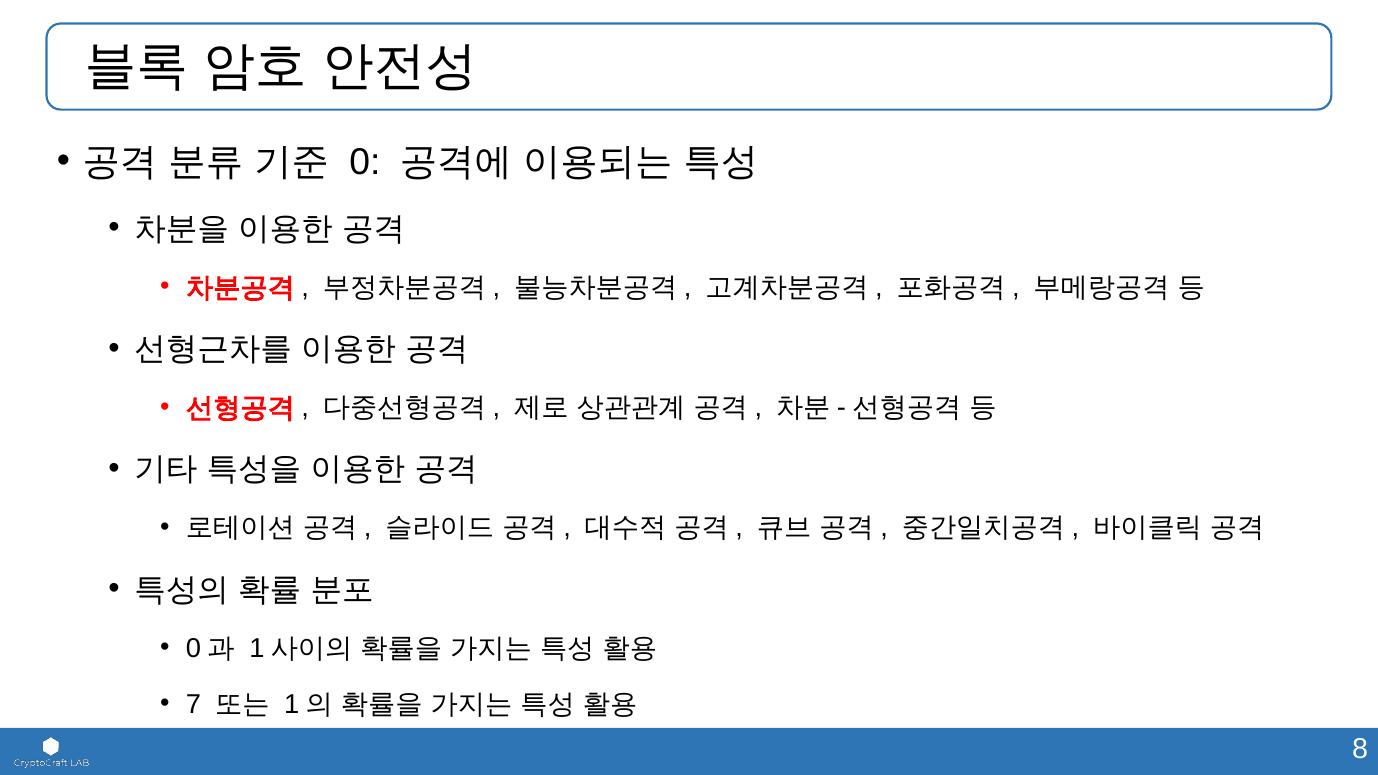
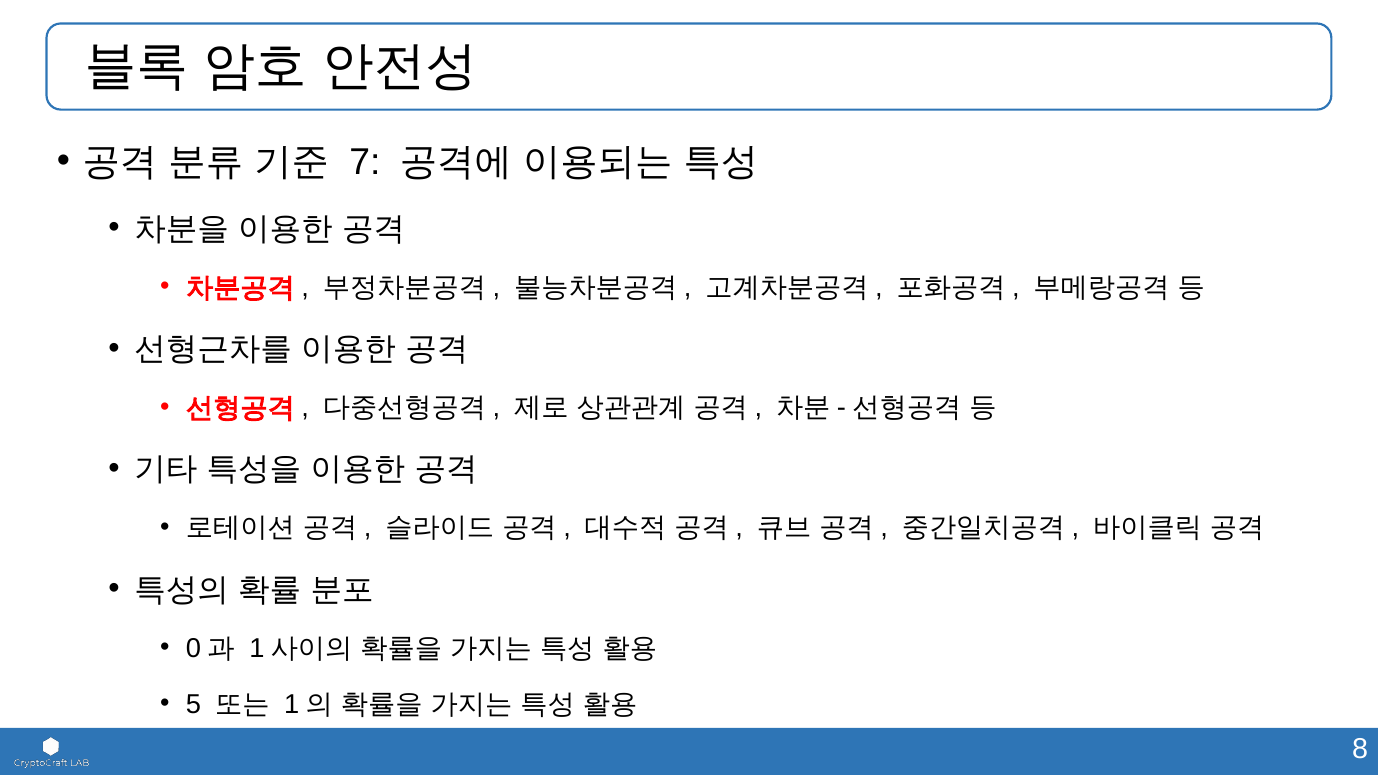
0: 0 -> 7
7: 7 -> 5
